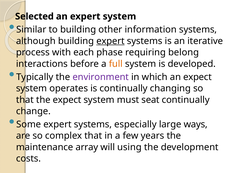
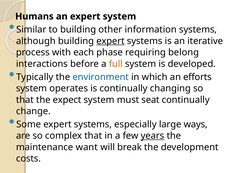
Selected: Selected -> Humans
environment colour: purple -> blue
an expect: expect -> efforts
years underline: none -> present
array: array -> want
using: using -> break
